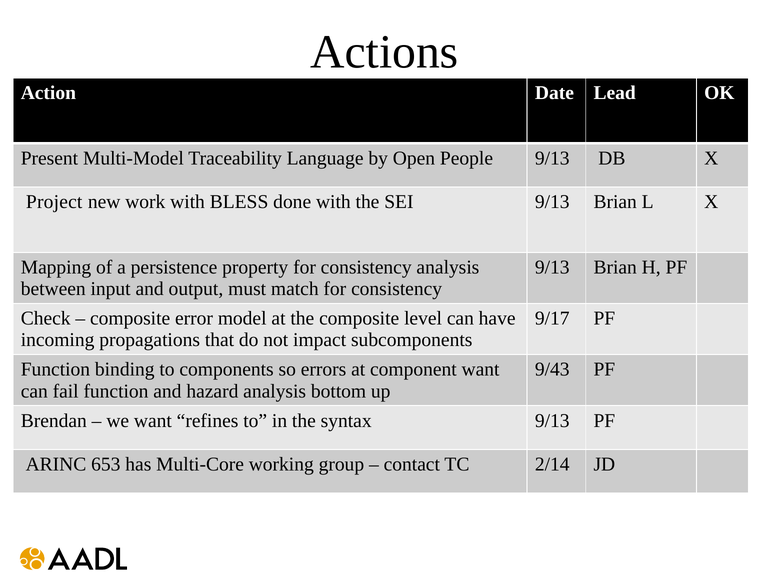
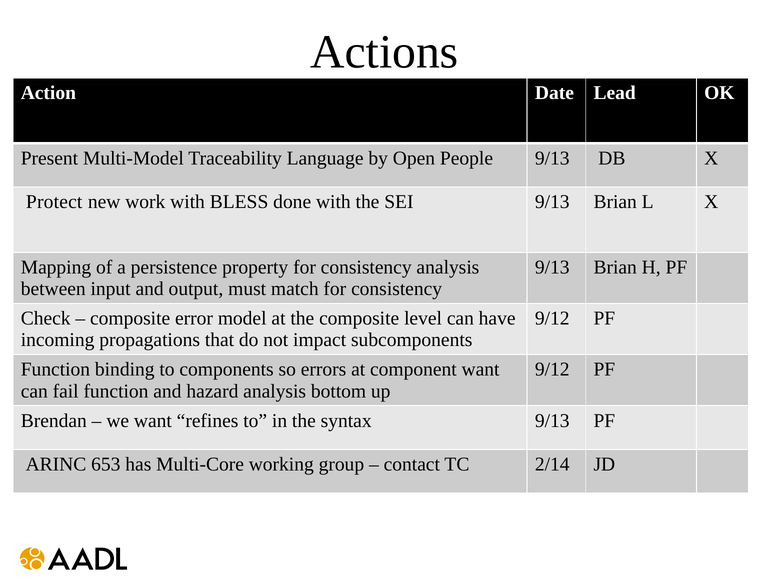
Project: Project -> Protect
9/17 at (552, 318): 9/17 -> 9/12
9/43 at (552, 369): 9/43 -> 9/12
